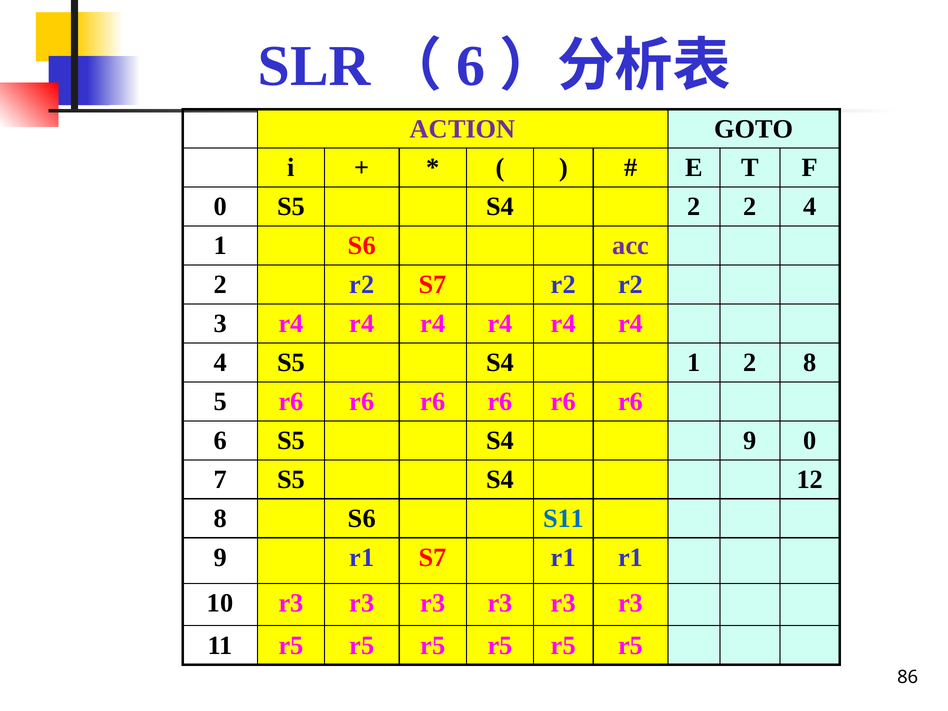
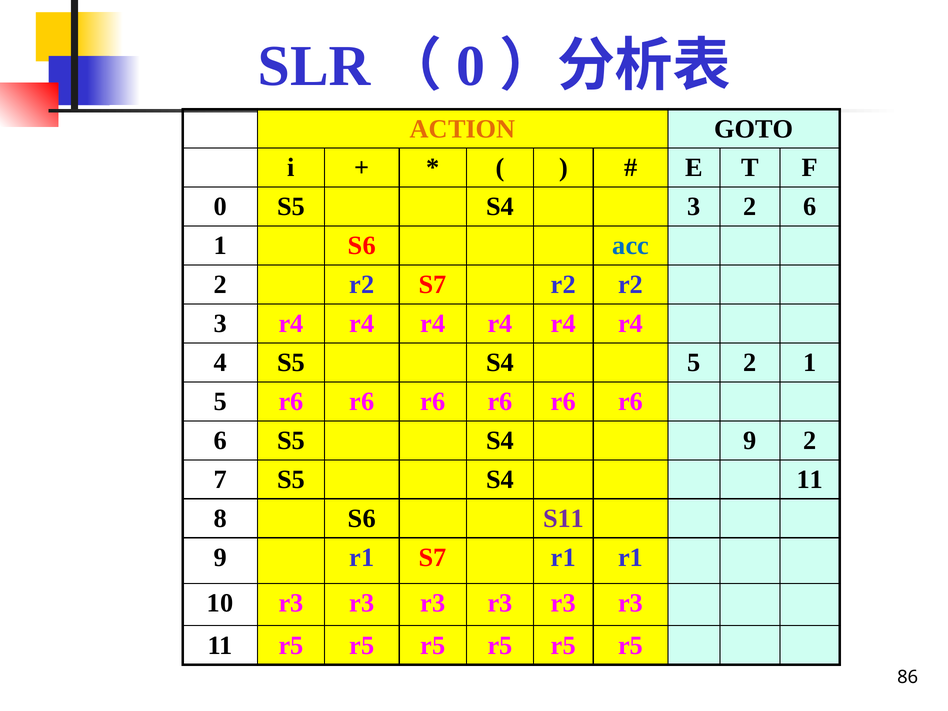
6 at (471, 66): 6 -> 0
ACTION colour: purple -> orange
S4 2: 2 -> 3
2 4: 4 -> 6
acc colour: purple -> blue
S4 1: 1 -> 5
2 8: 8 -> 1
9 0: 0 -> 2
S4 12: 12 -> 11
S11 colour: blue -> purple
